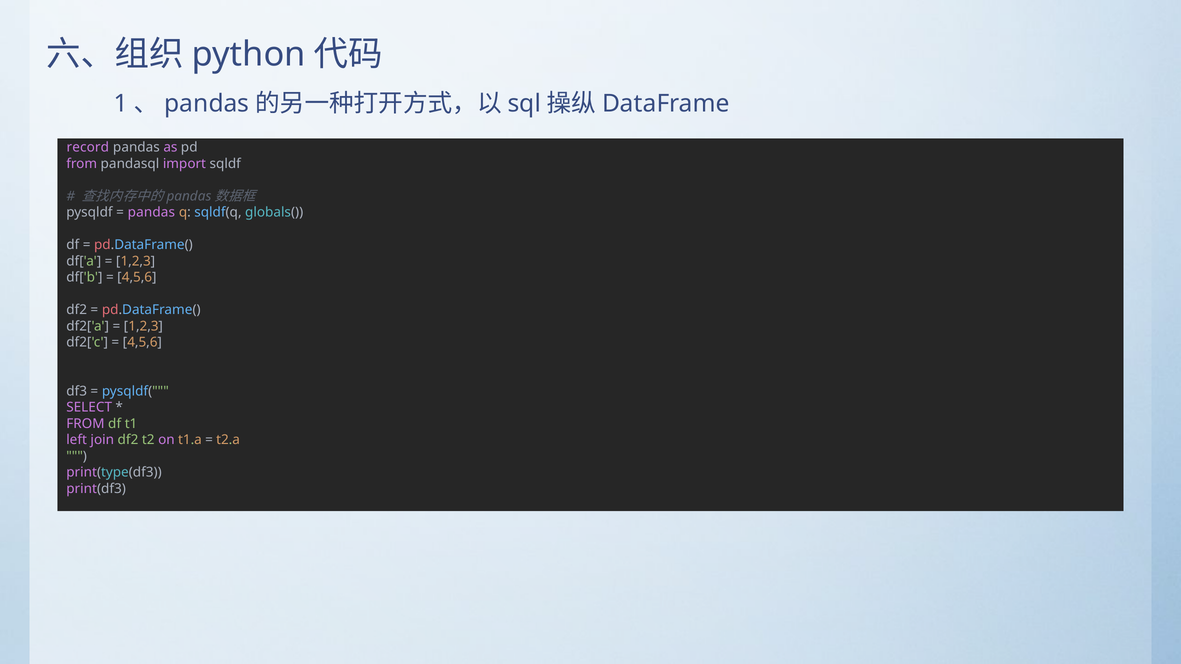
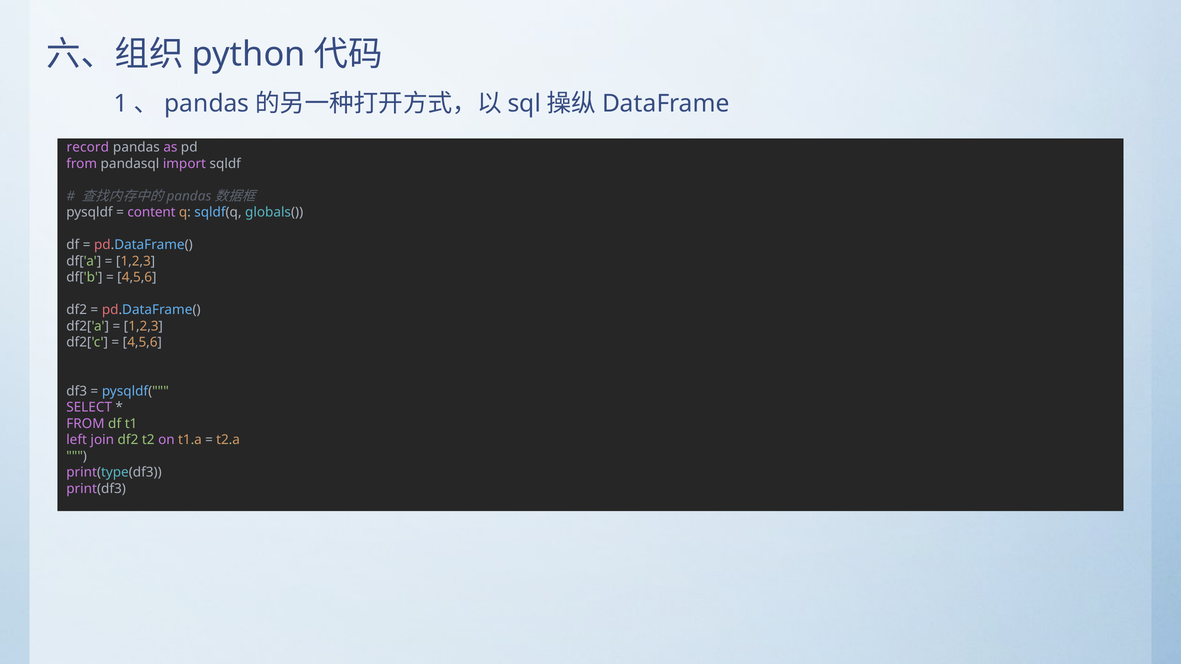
pandas at (151, 213): pandas -> content
